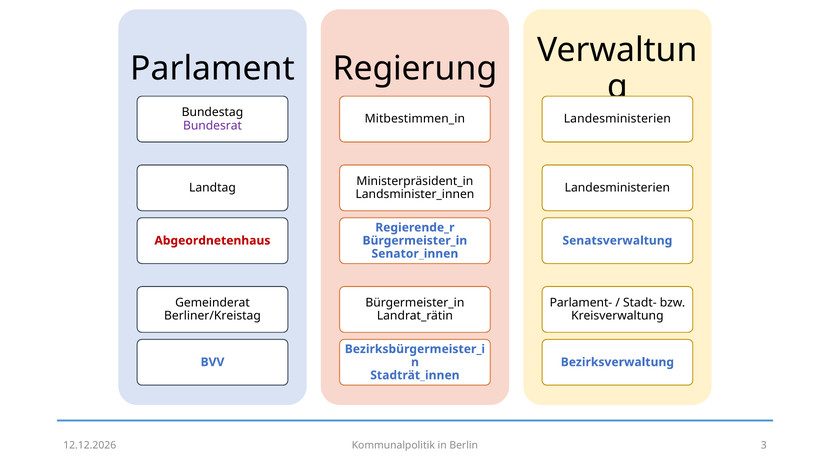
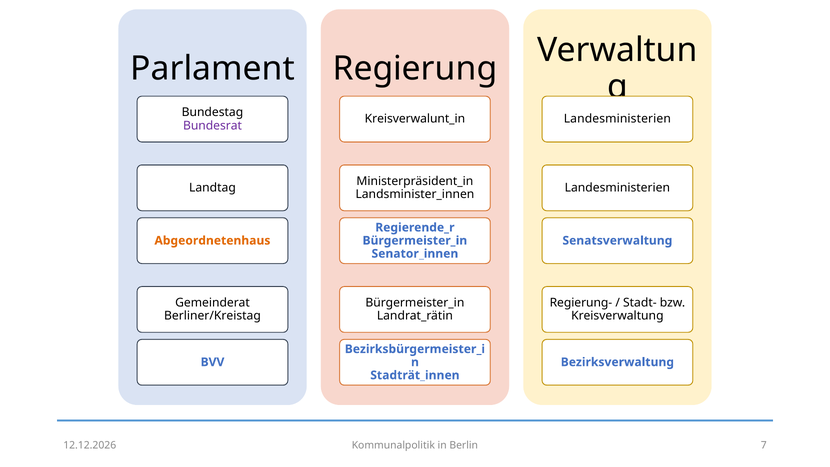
Mitbestimmen_in: Mitbestimmen_in -> Kreisverwalunt_in
Abgeordnetenhaus colour: red -> orange
Parlament-: Parlament- -> Regierung-
3: 3 -> 7
